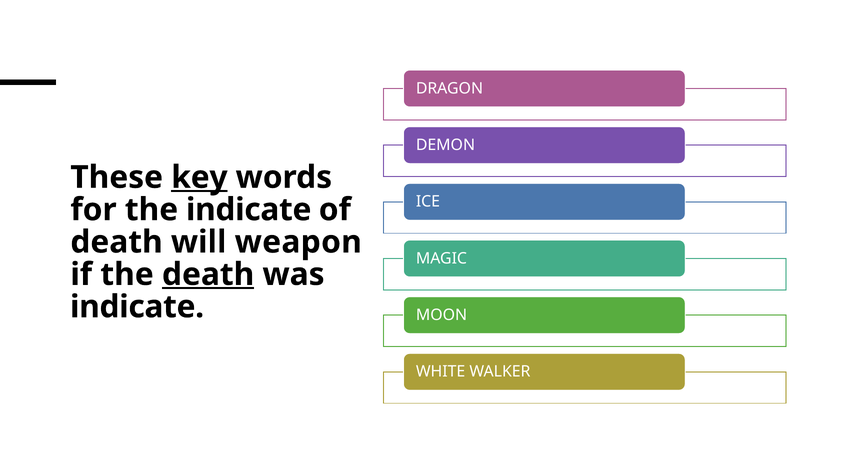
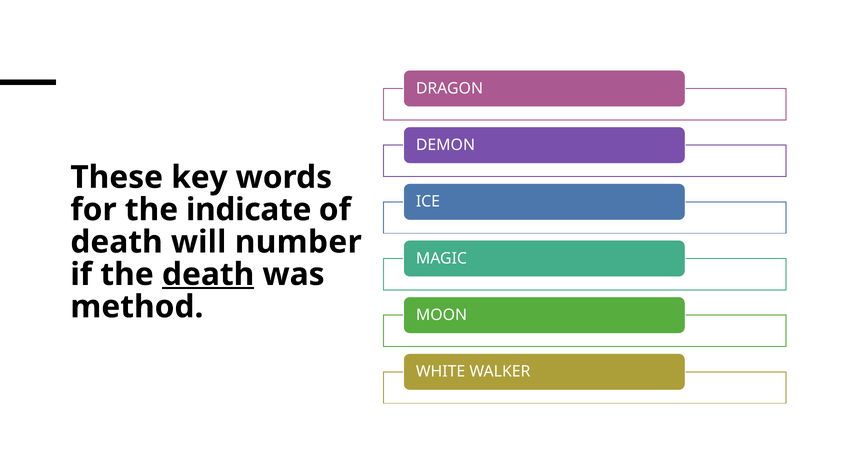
key underline: present -> none
weapon: weapon -> number
indicate at (137, 307): indicate -> method
